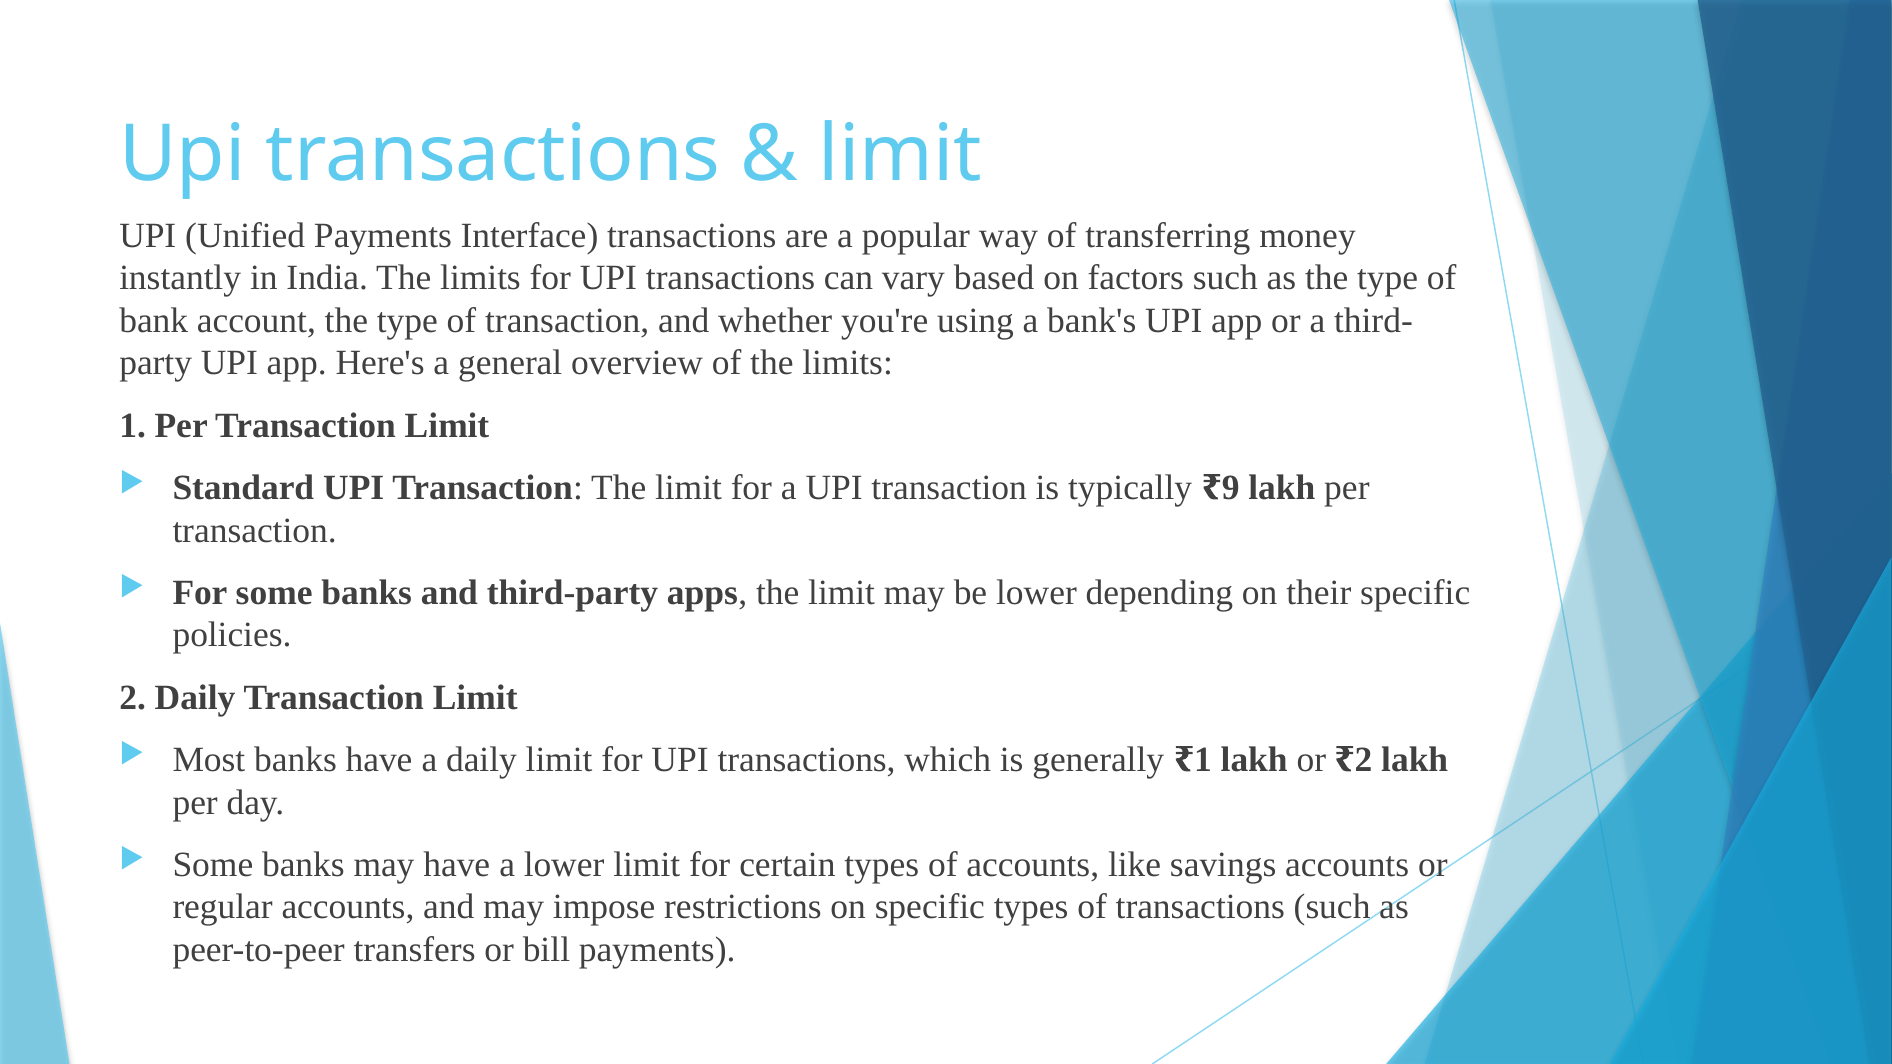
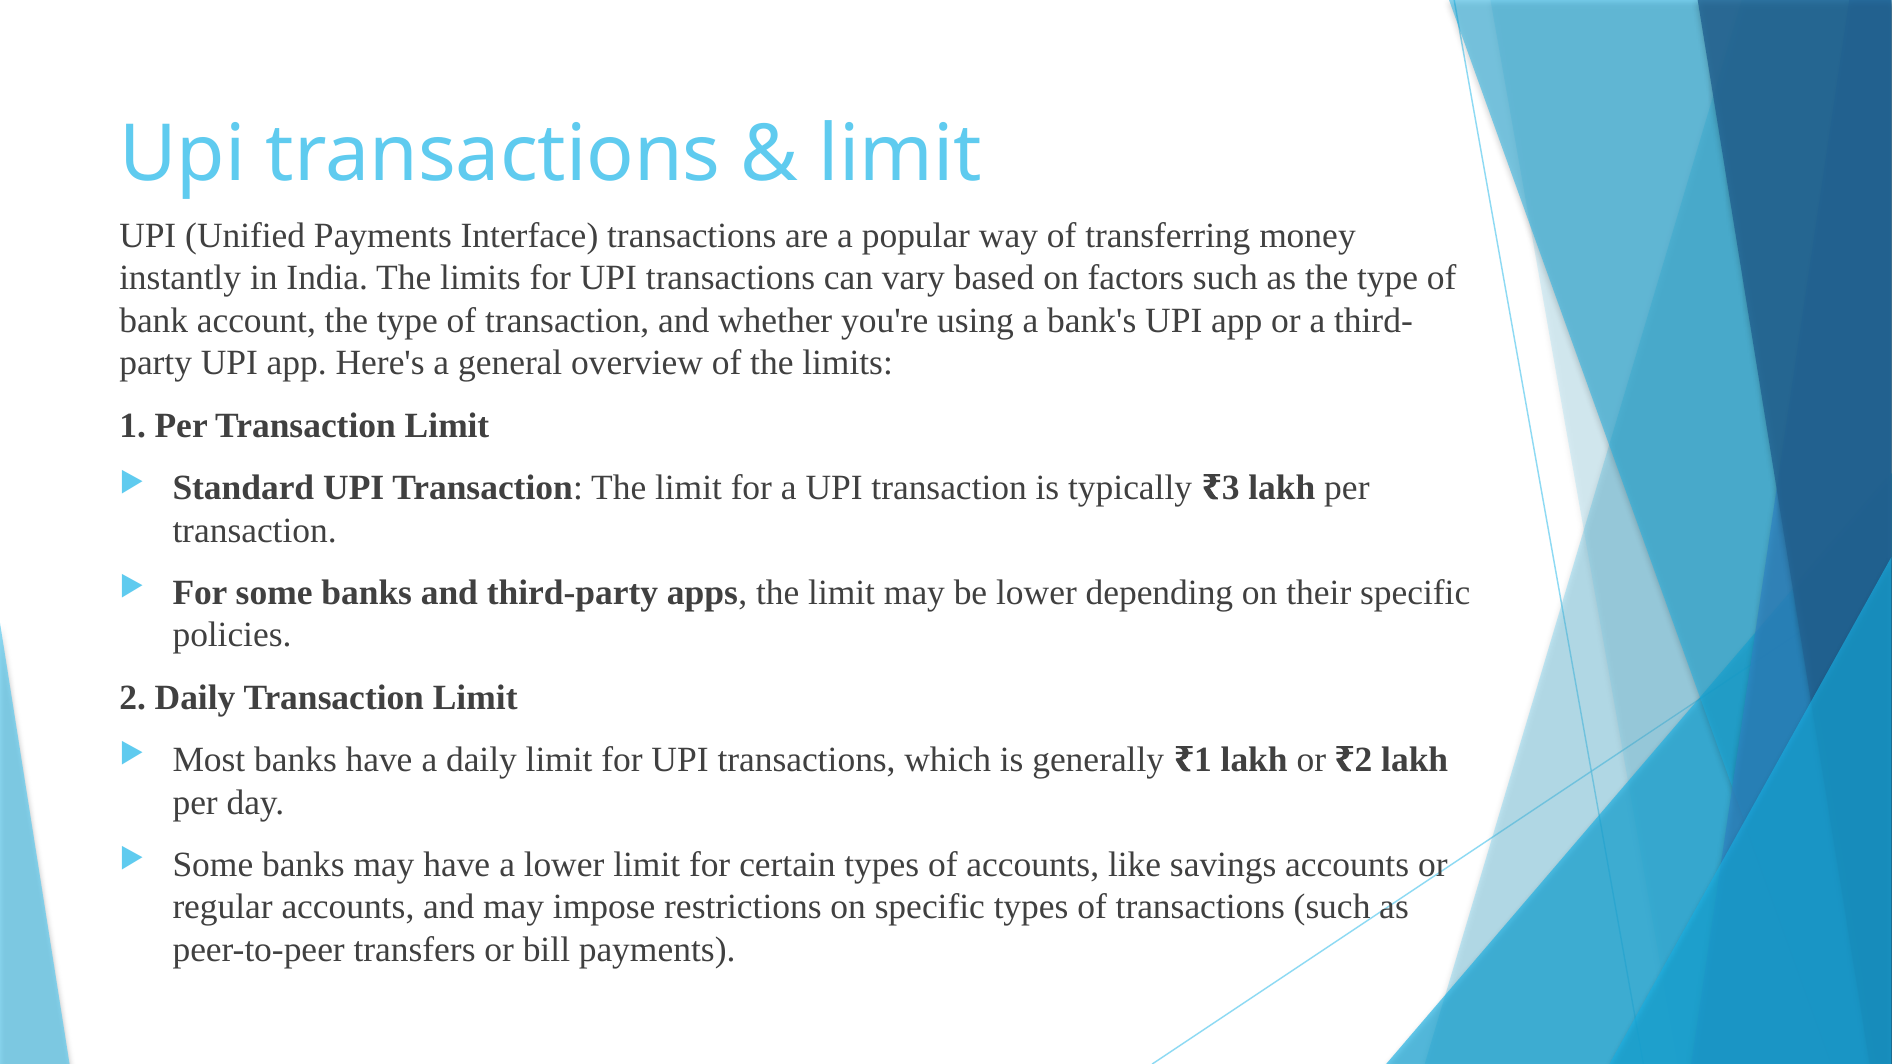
9: 9 -> 3
